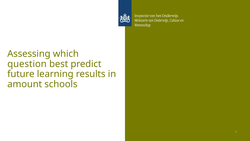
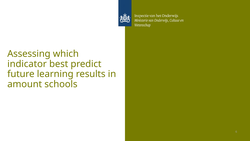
question: question -> indicator
